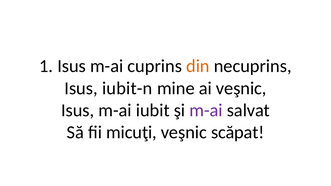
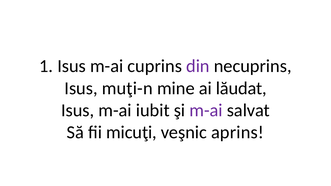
din colour: orange -> purple
iubit-n: iubit-n -> muţi-n
ai veşnic: veşnic -> lăudat
scăpat: scăpat -> aprins
